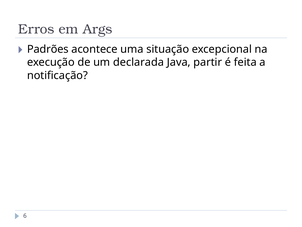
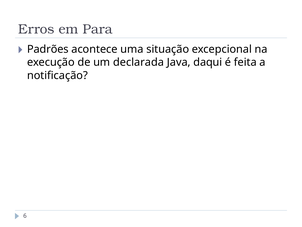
Args: Args -> Para
partir: partir -> daqui
